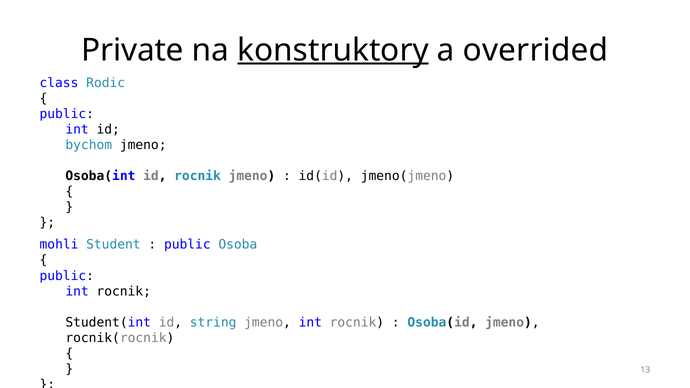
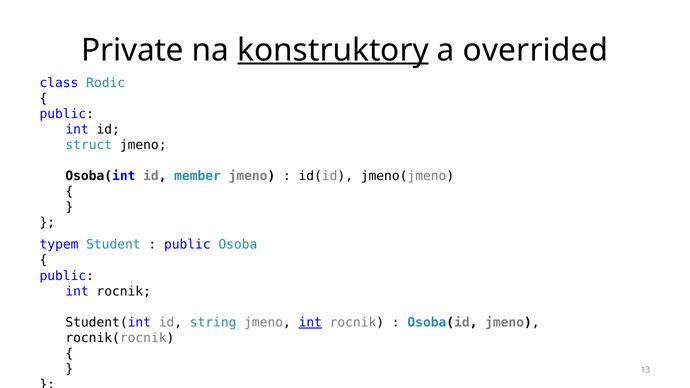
bychom: bychom -> struct
id rocnik: rocnik -> member
mohli: mohli -> typem
int at (310, 322) underline: none -> present
